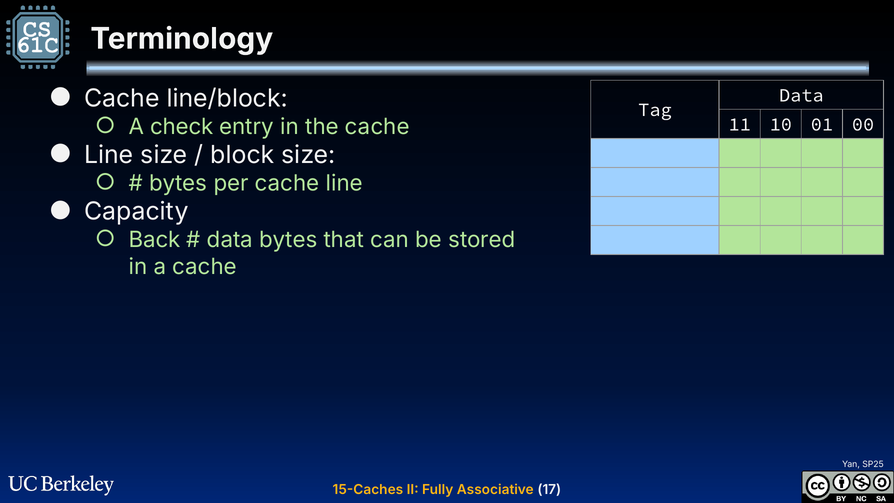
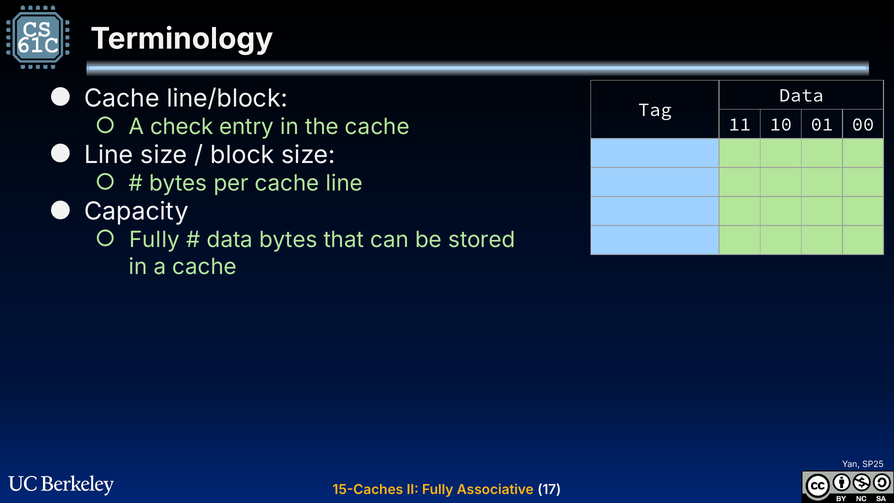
Back at (155, 240): Back -> Fully
